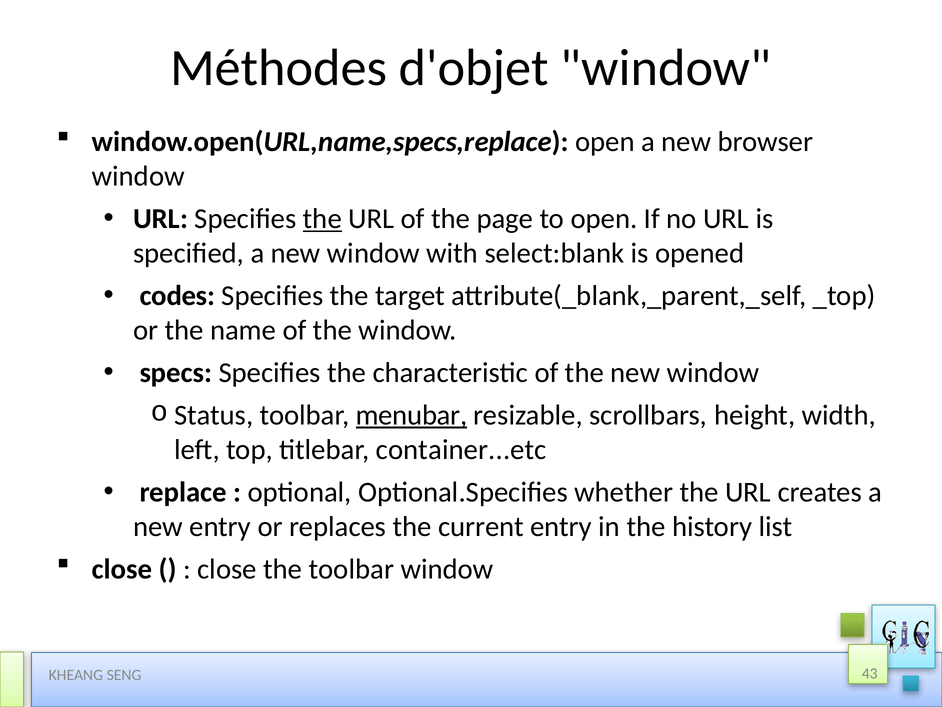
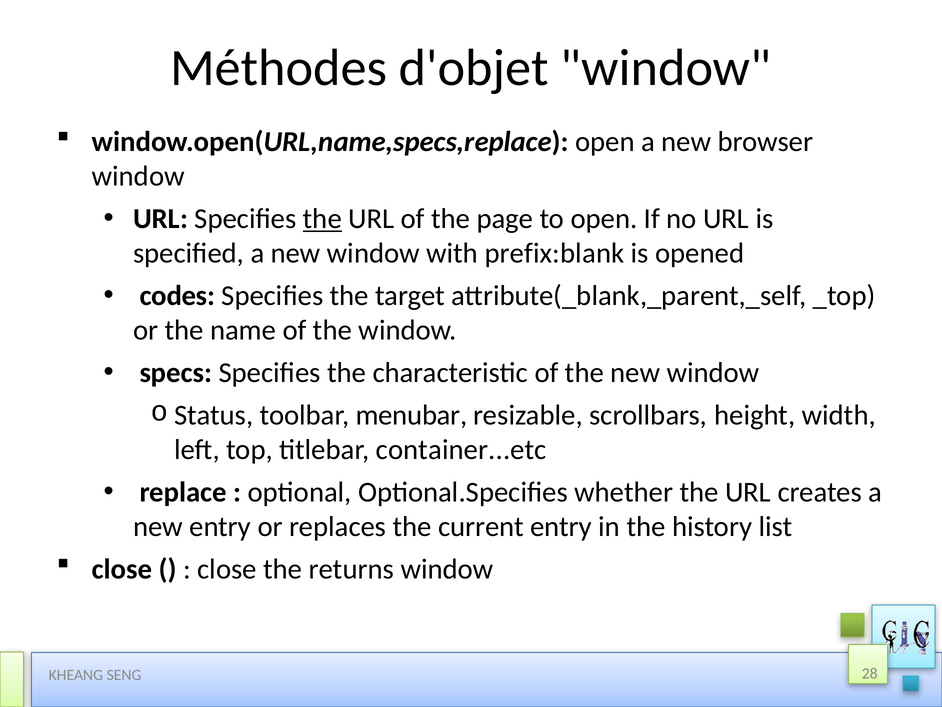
select:blank: select:blank -> prefix:blank
menubar underline: present -> none
the toolbar: toolbar -> returns
43: 43 -> 28
